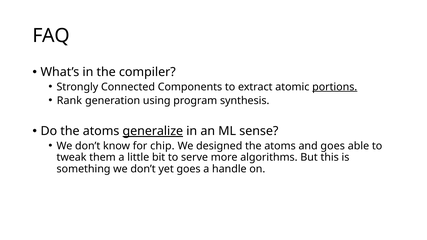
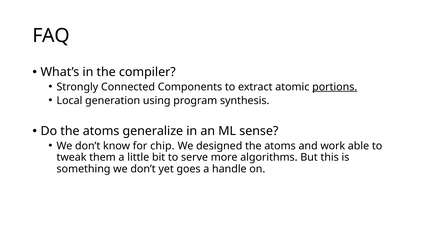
Rank: Rank -> Local
generalize underline: present -> none
and goes: goes -> work
